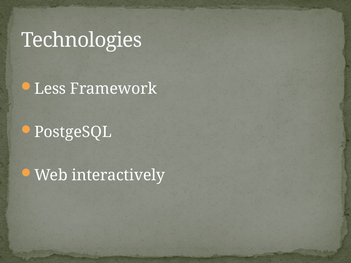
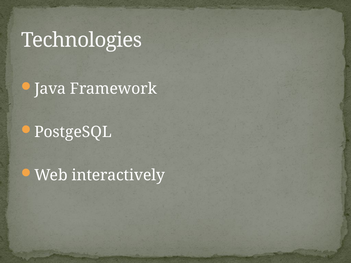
Less: Less -> Java
